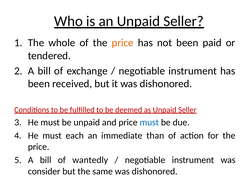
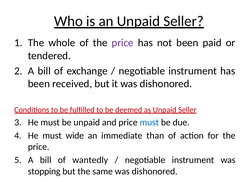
price at (123, 43) colour: orange -> purple
each: each -> wide
consider: consider -> stopping
